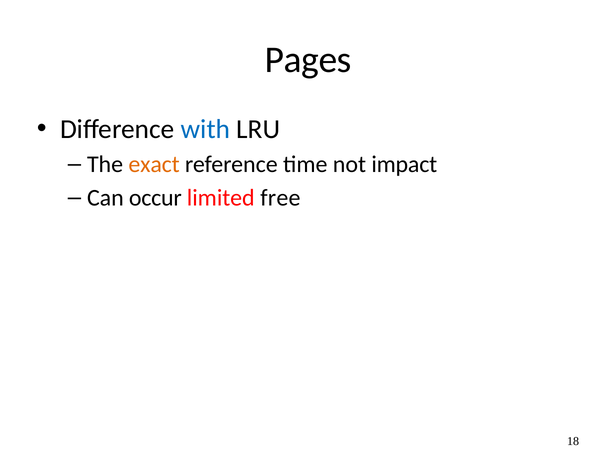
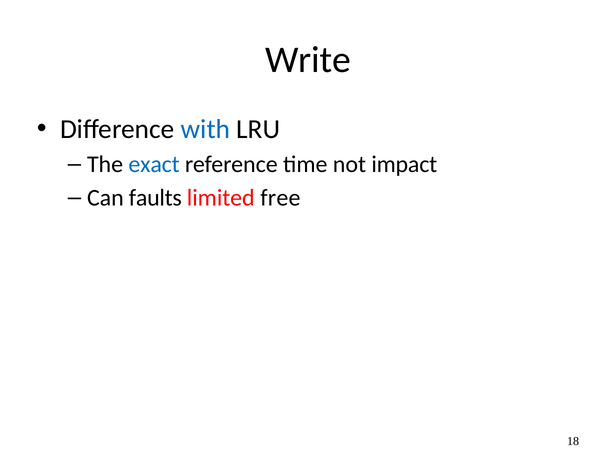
Pages: Pages -> Write
exact colour: orange -> blue
occur: occur -> faults
